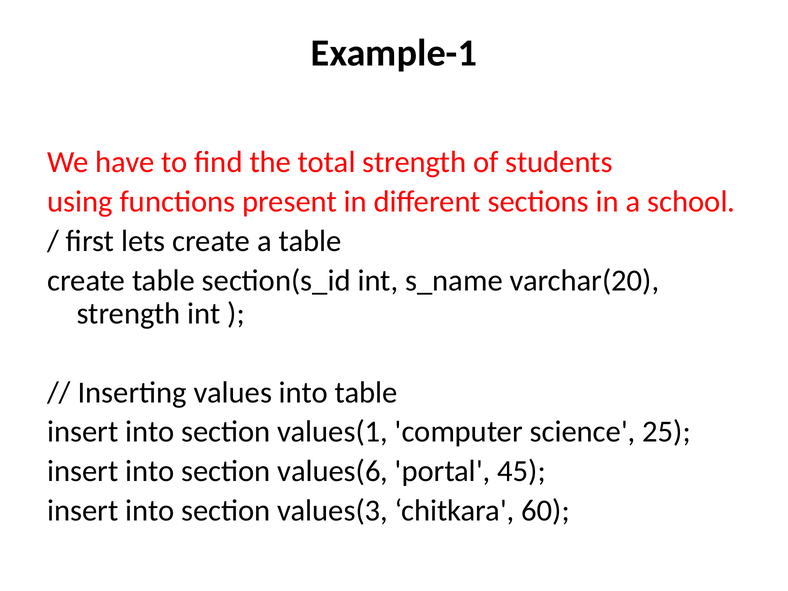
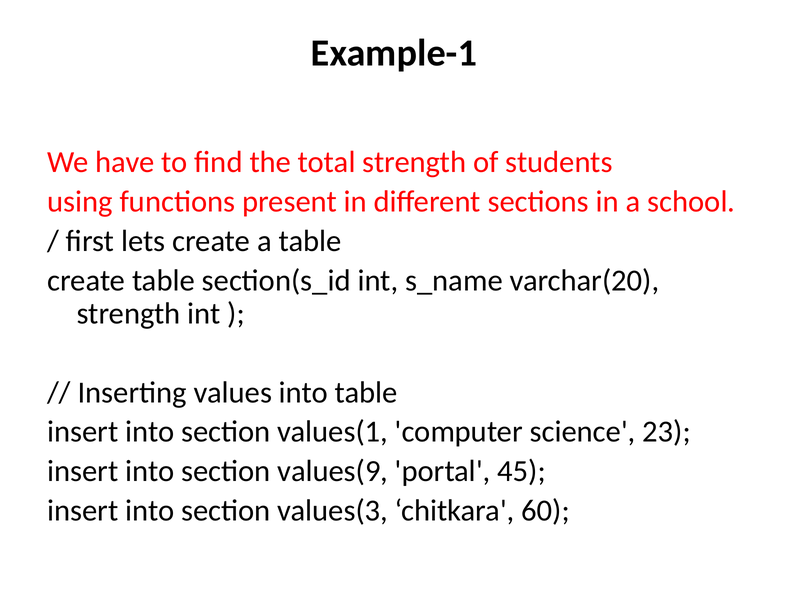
25: 25 -> 23
values(6: values(6 -> values(9
